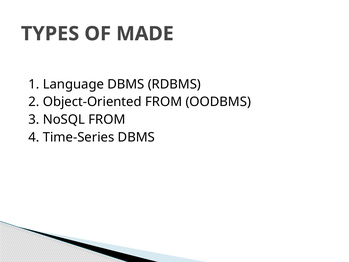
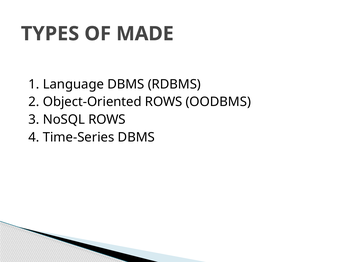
Object-Oriented FROM: FROM -> ROWS
NoSQL FROM: FROM -> ROWS
